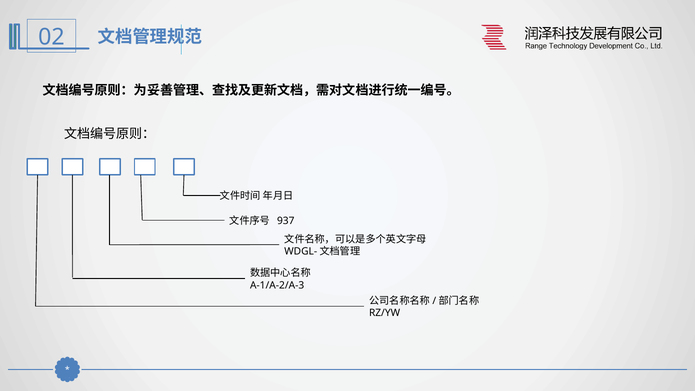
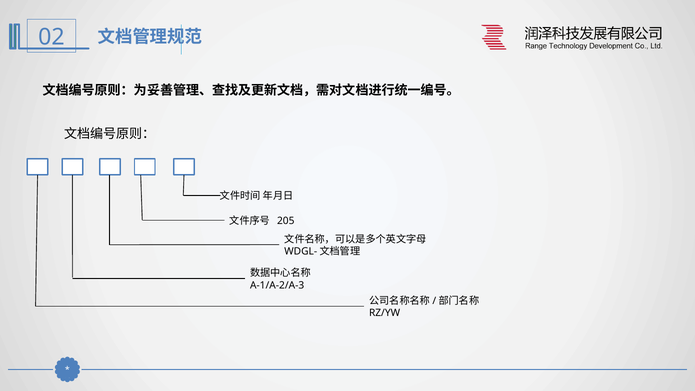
937: 937 -> 205
